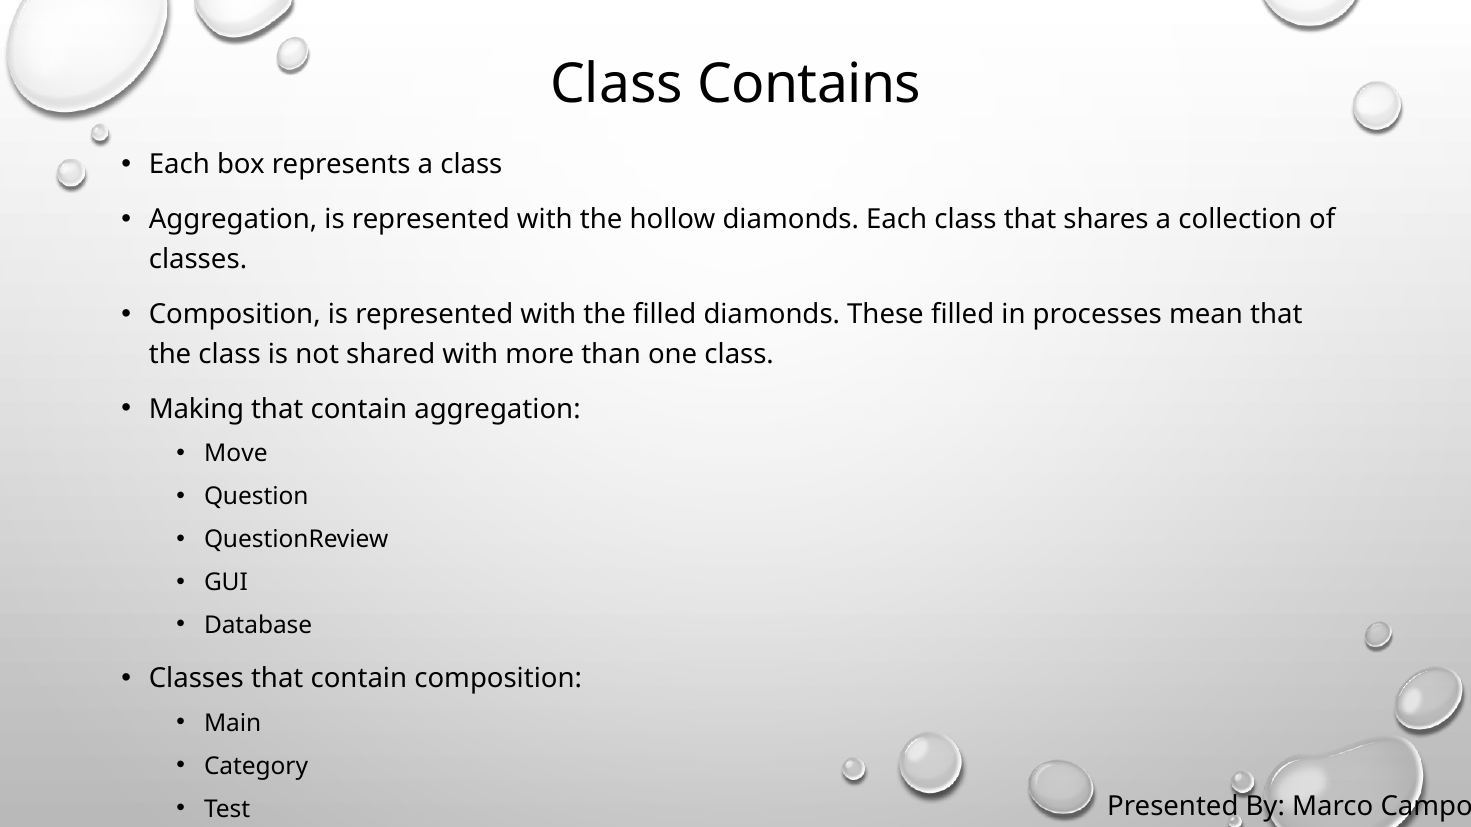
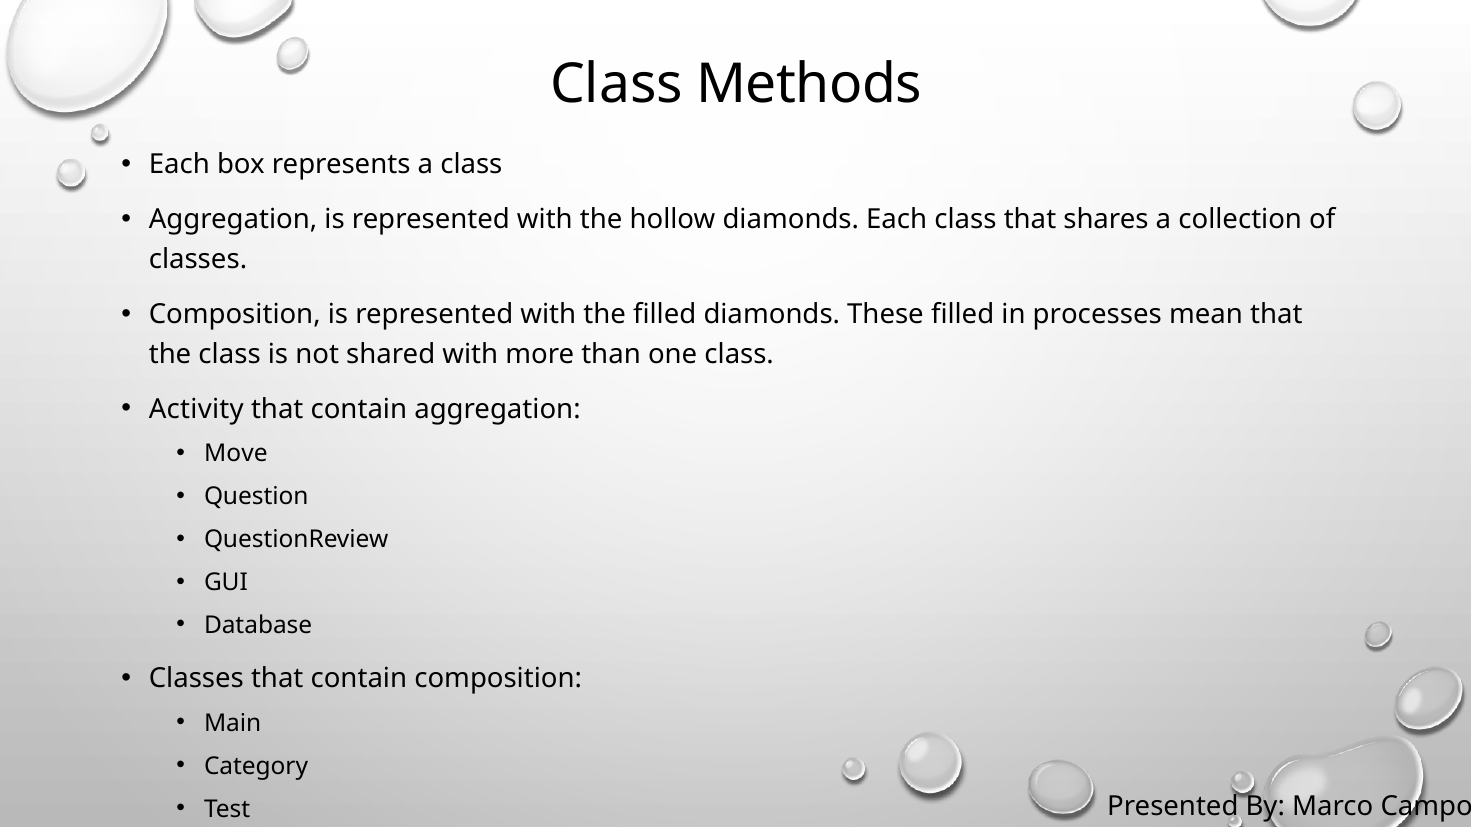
Contains: Contains -> Methods
Making: Making -> Activity
